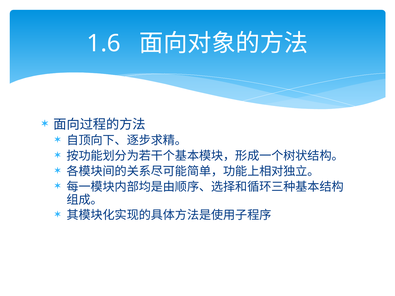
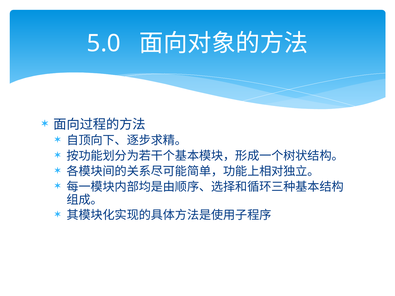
1.6: 1.6 -> 5.0
